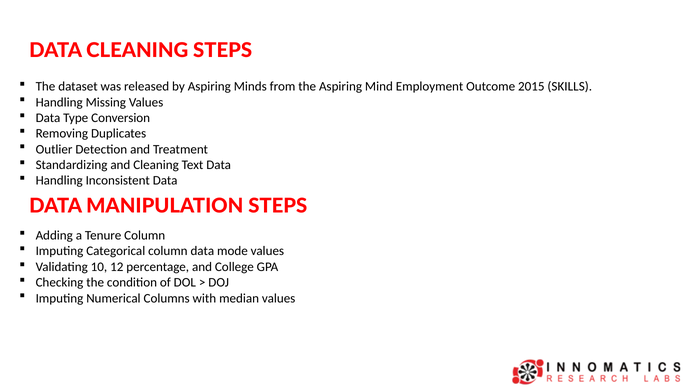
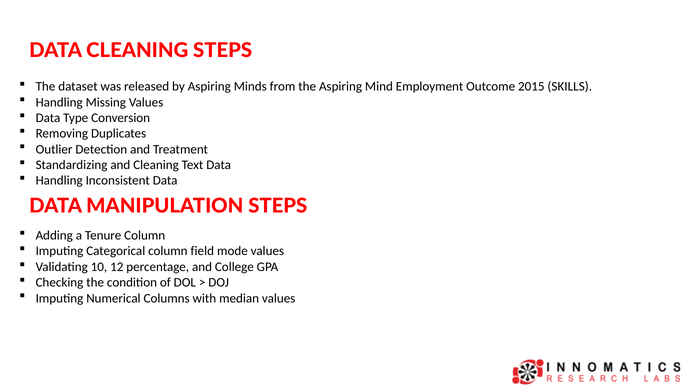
column data: data -> field
